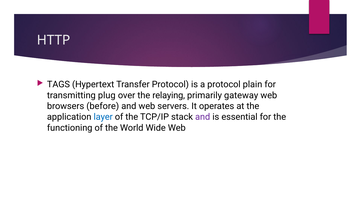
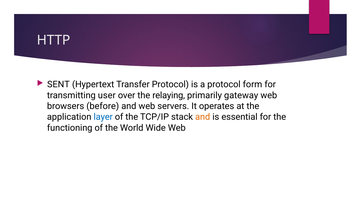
TAGS: TAGS -> SENT
plain: plain -> form
plug: plug -> user
and at (203, 117) colour: purple -> orange
